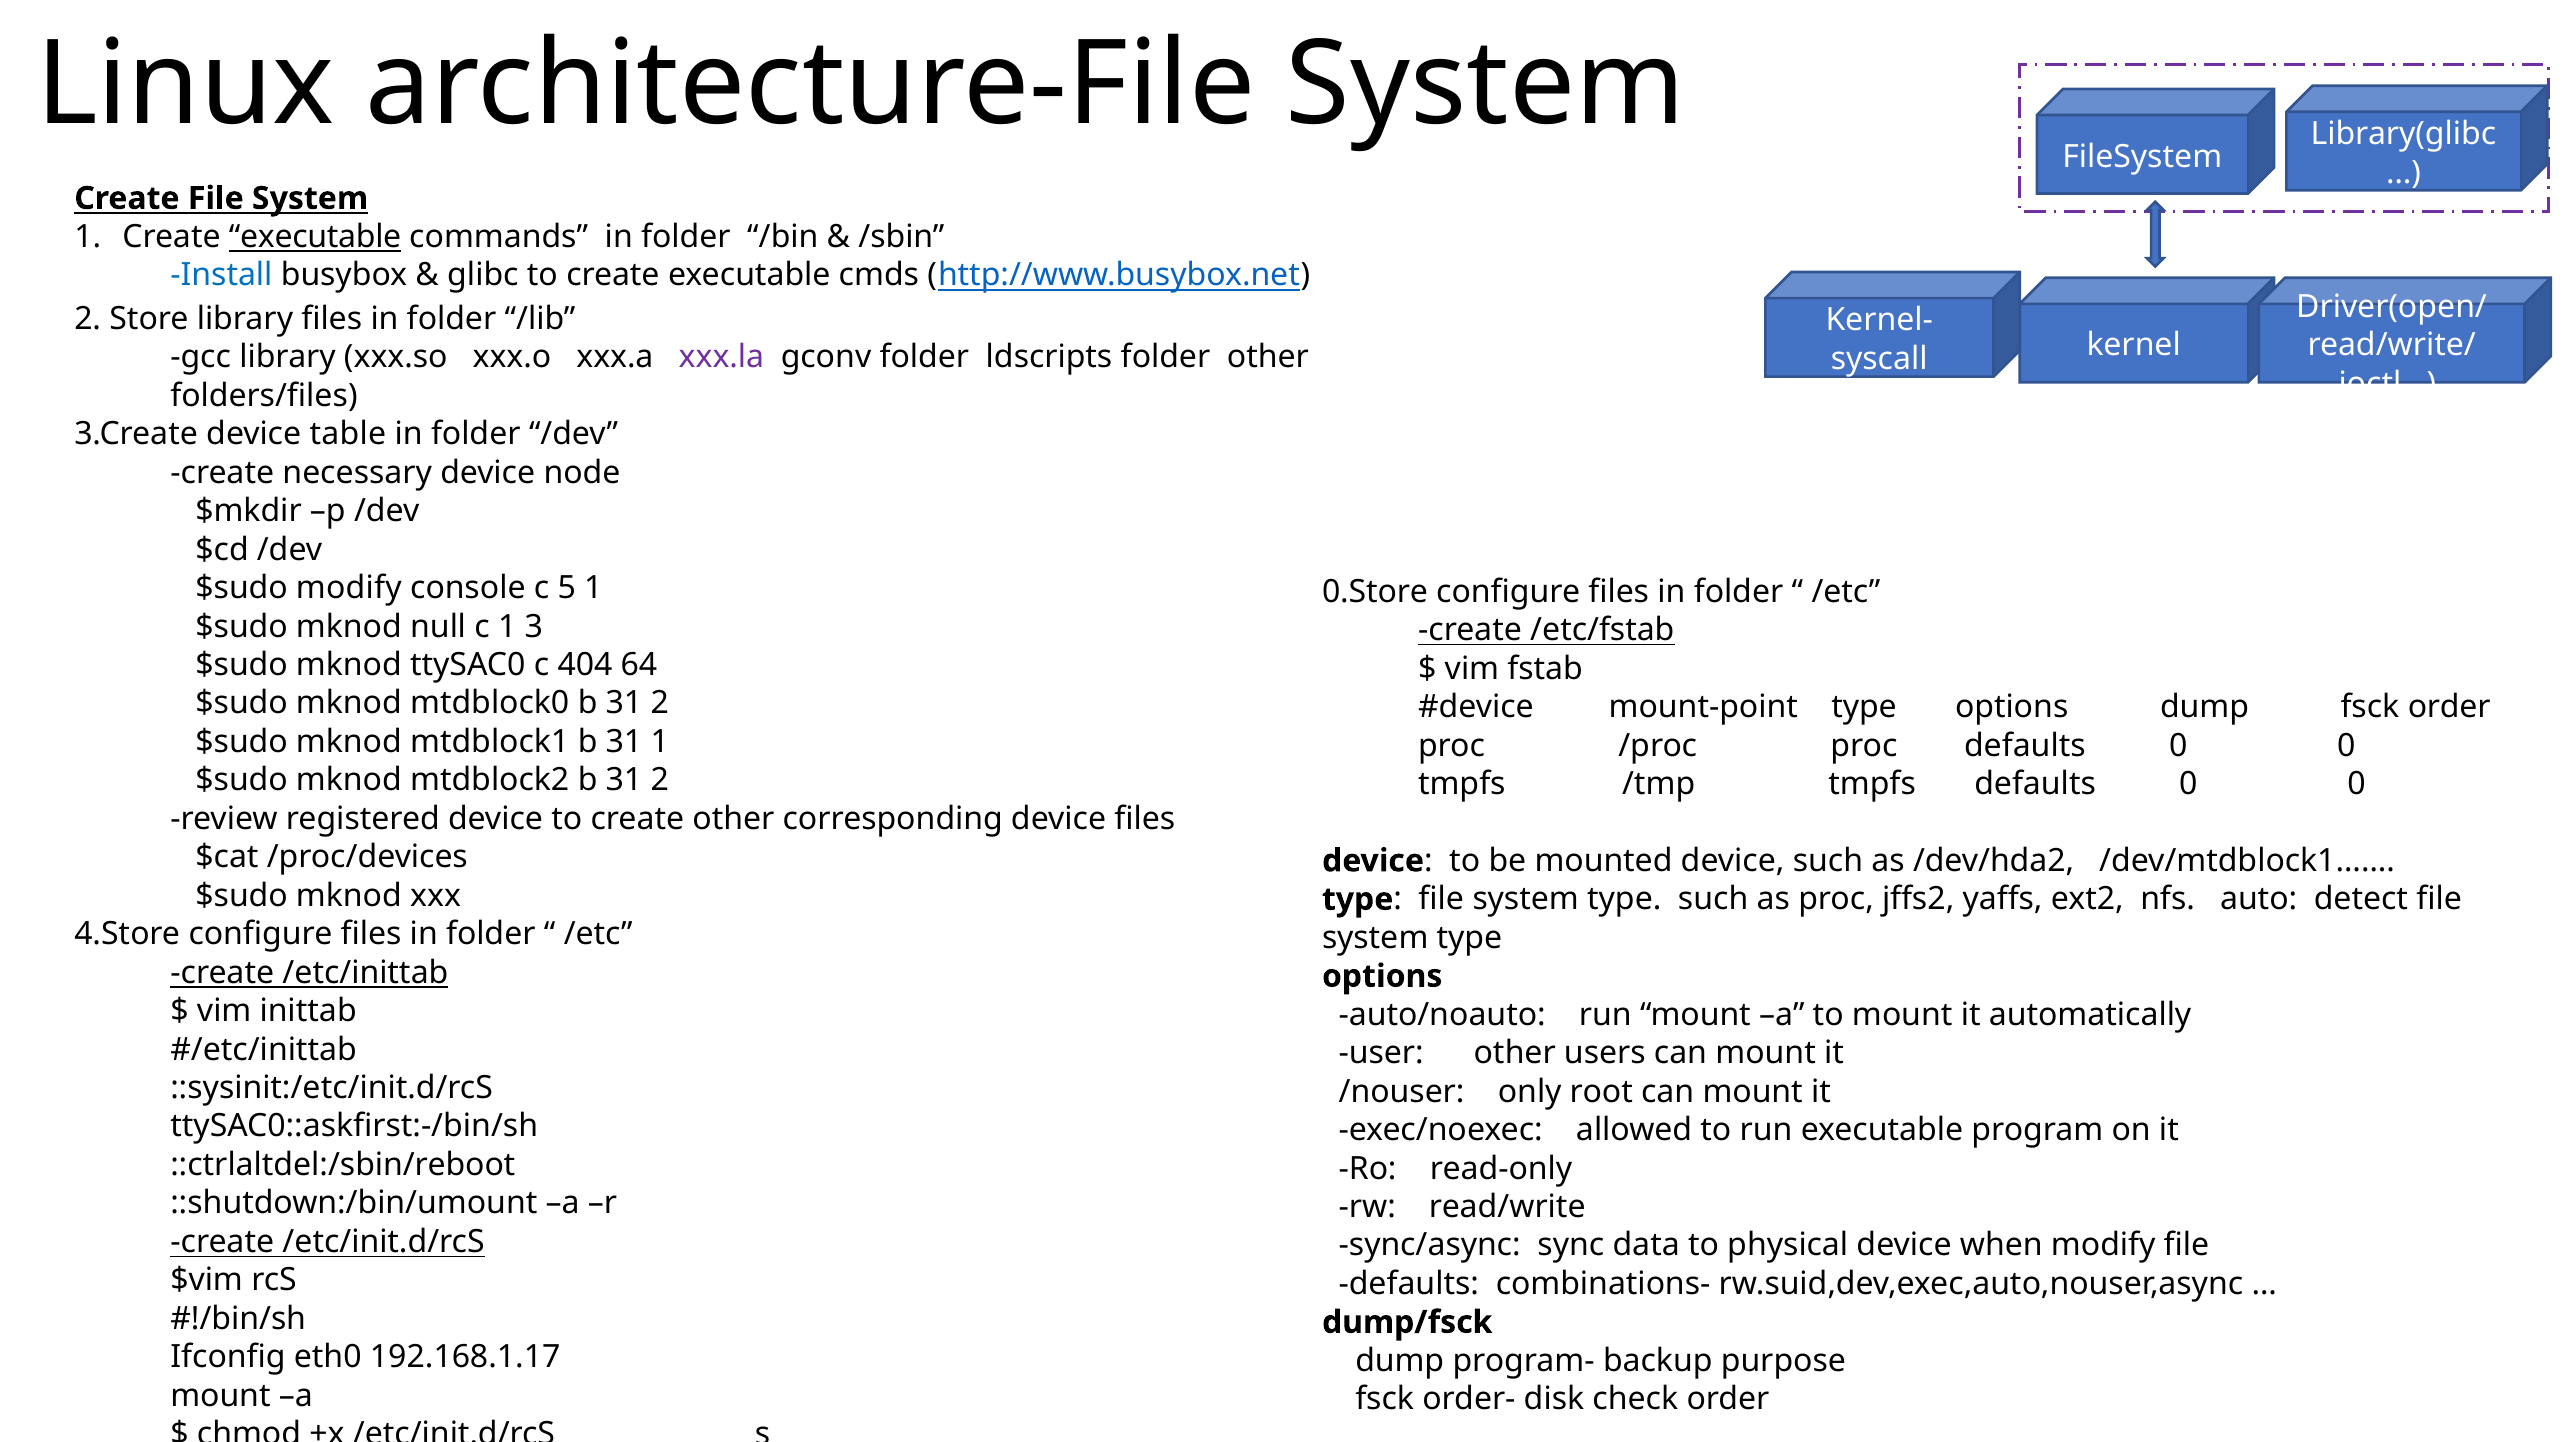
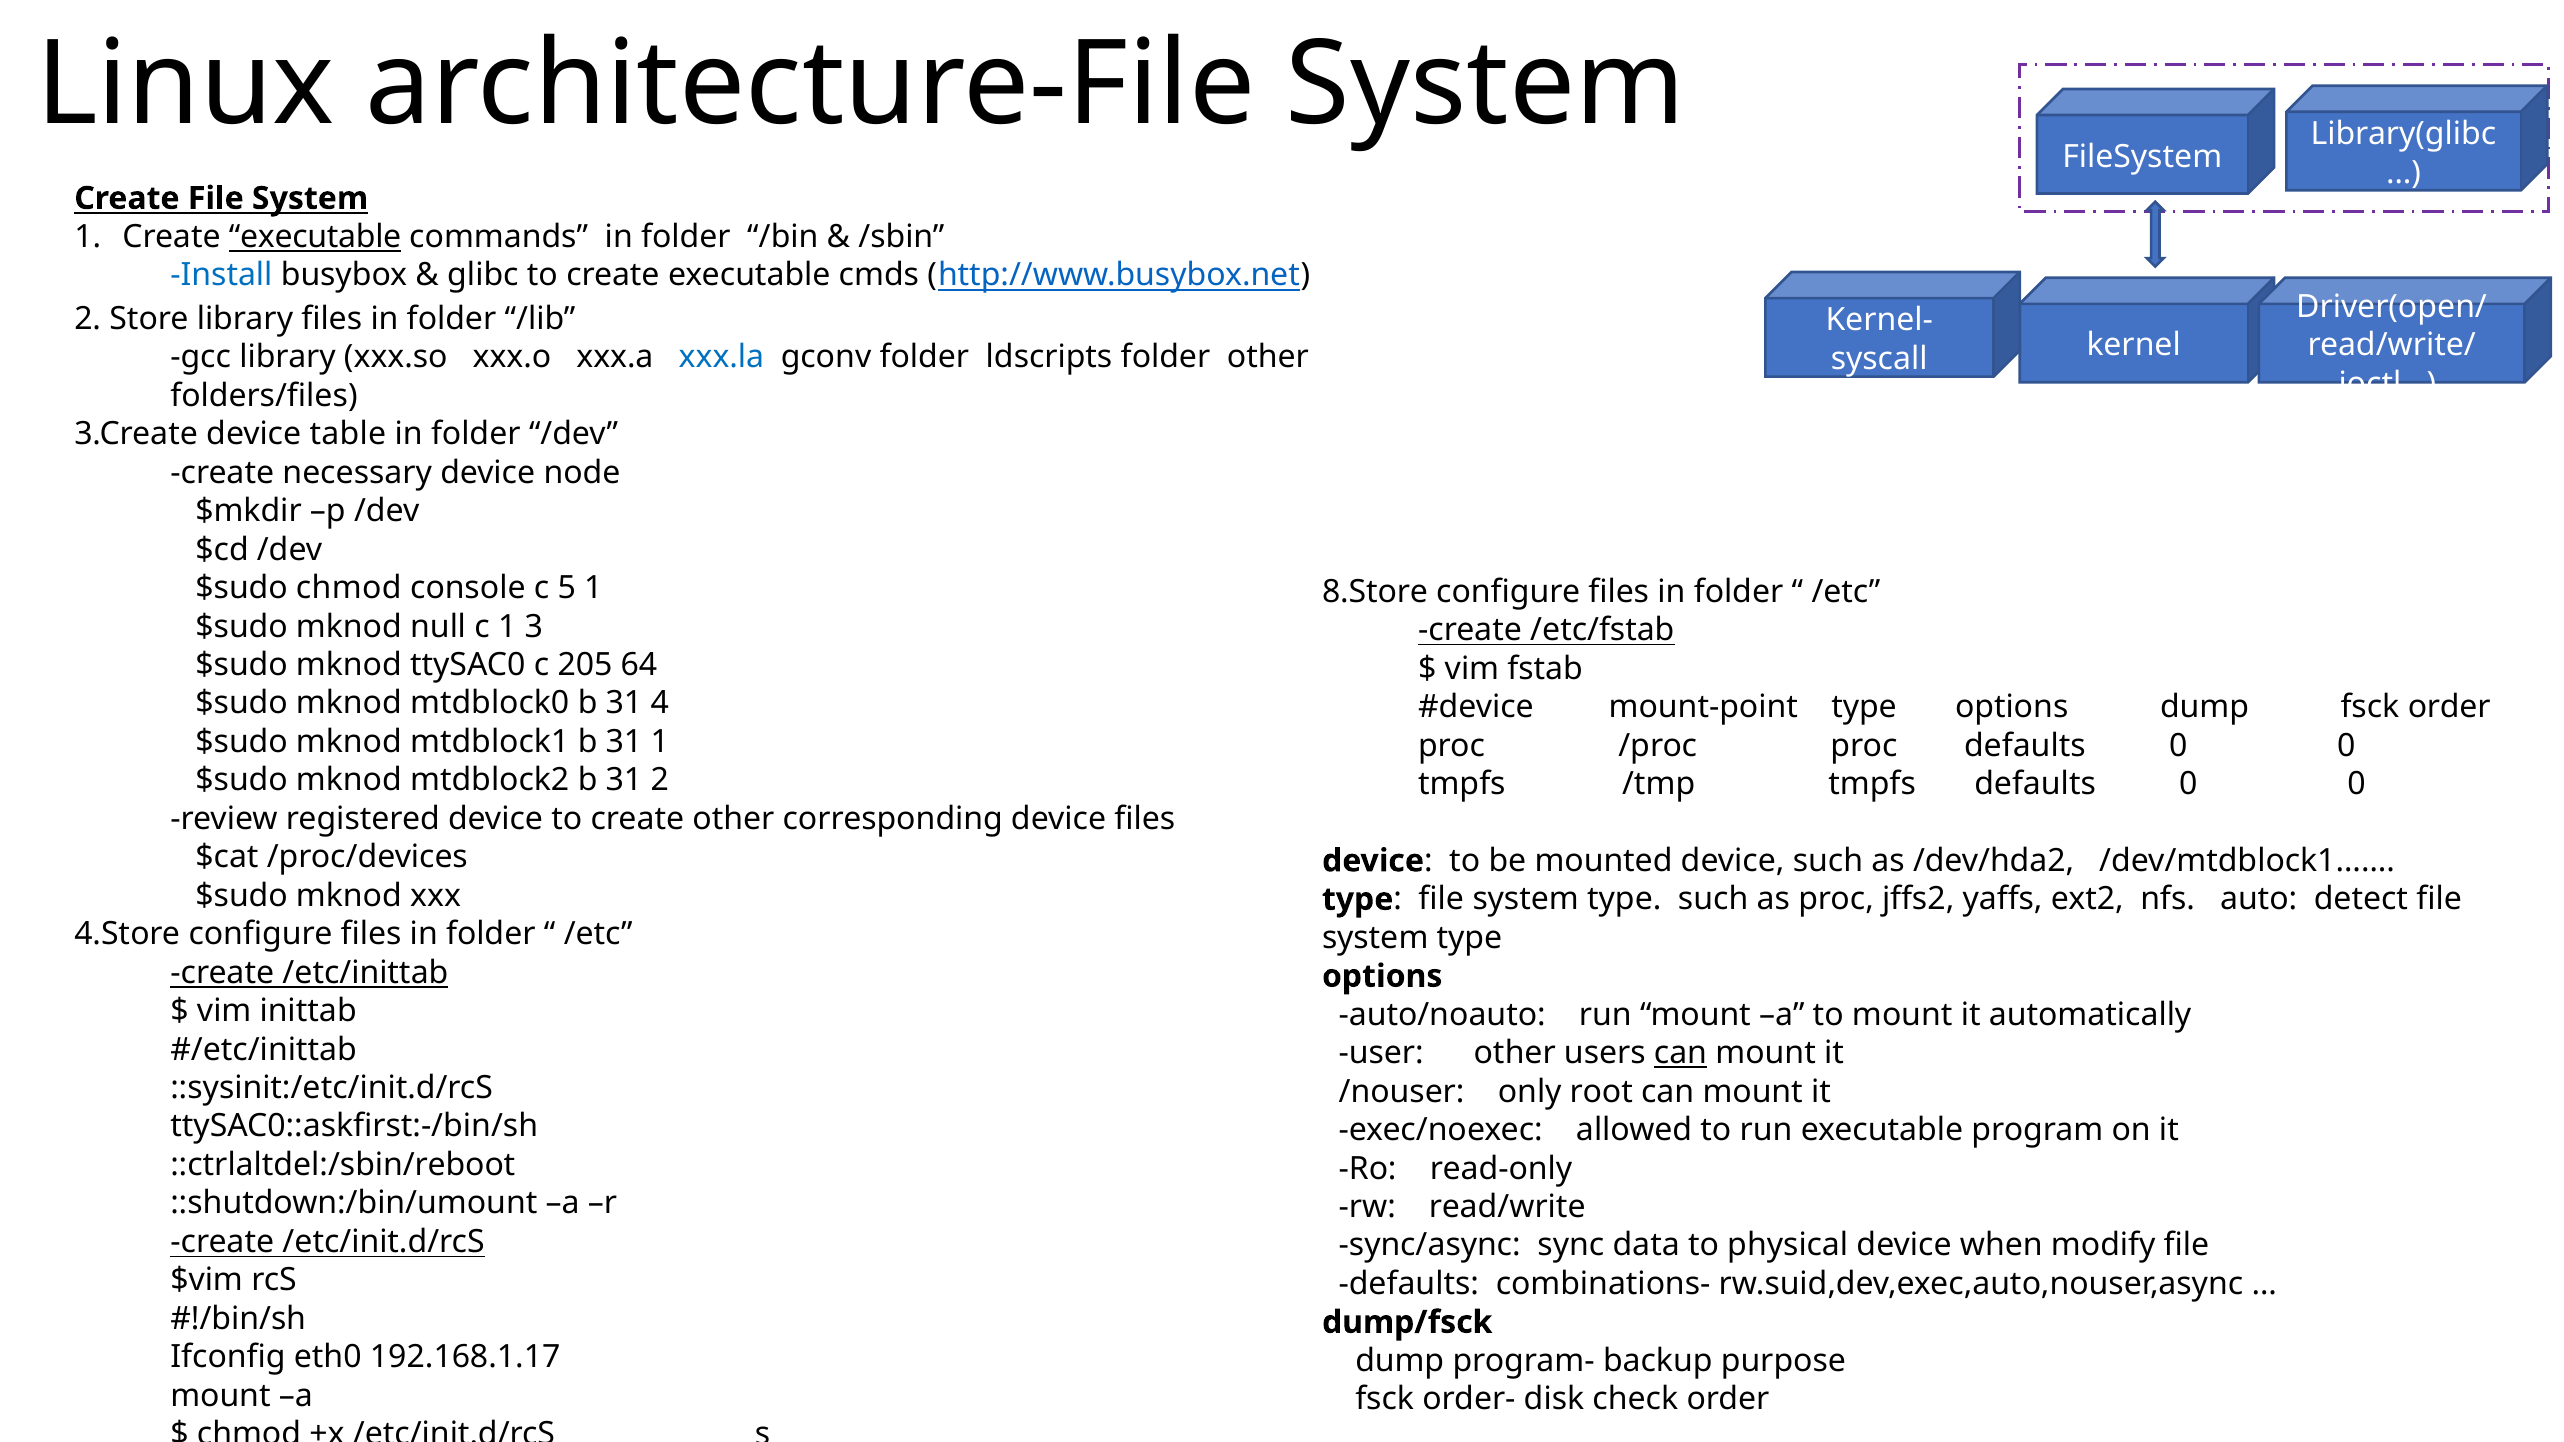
xxx.la colour: purple -> blue
$sudo modify: modify -> chmod
0.Store: 0.Store -> 8.Store
404: 404 -> 205
mtdblock0 b 31 2: 2 -> 4
can at (1680, 1053) underline: none -> present
